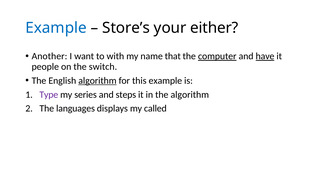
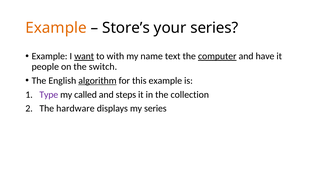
Example at (56, 28) colour: blue -> orange
your either: either -> series
Another at (49, 56): Another -> Example
want underline: none -> present
that: that -> text
have underline: present -> none
series: series -> called
the algorithm: algorithm -> collection
languages: languages -> hardware
my called: called -> series
